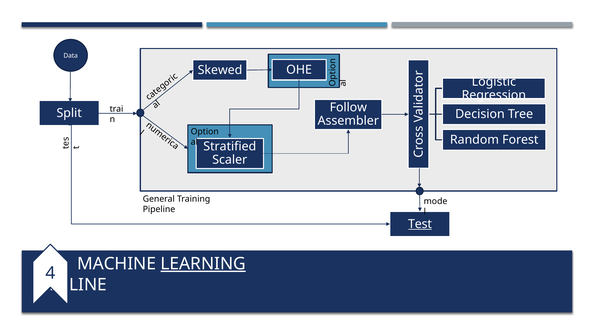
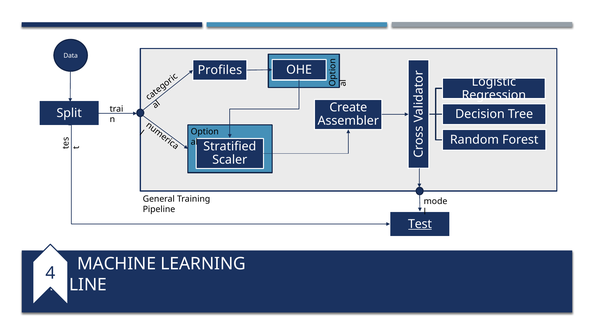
Skewed: Skewed -> Profiles
Follow: Follow -> Create
LEARNING underline: present -> none
